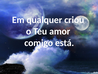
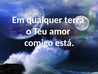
criou: criou -> terra
